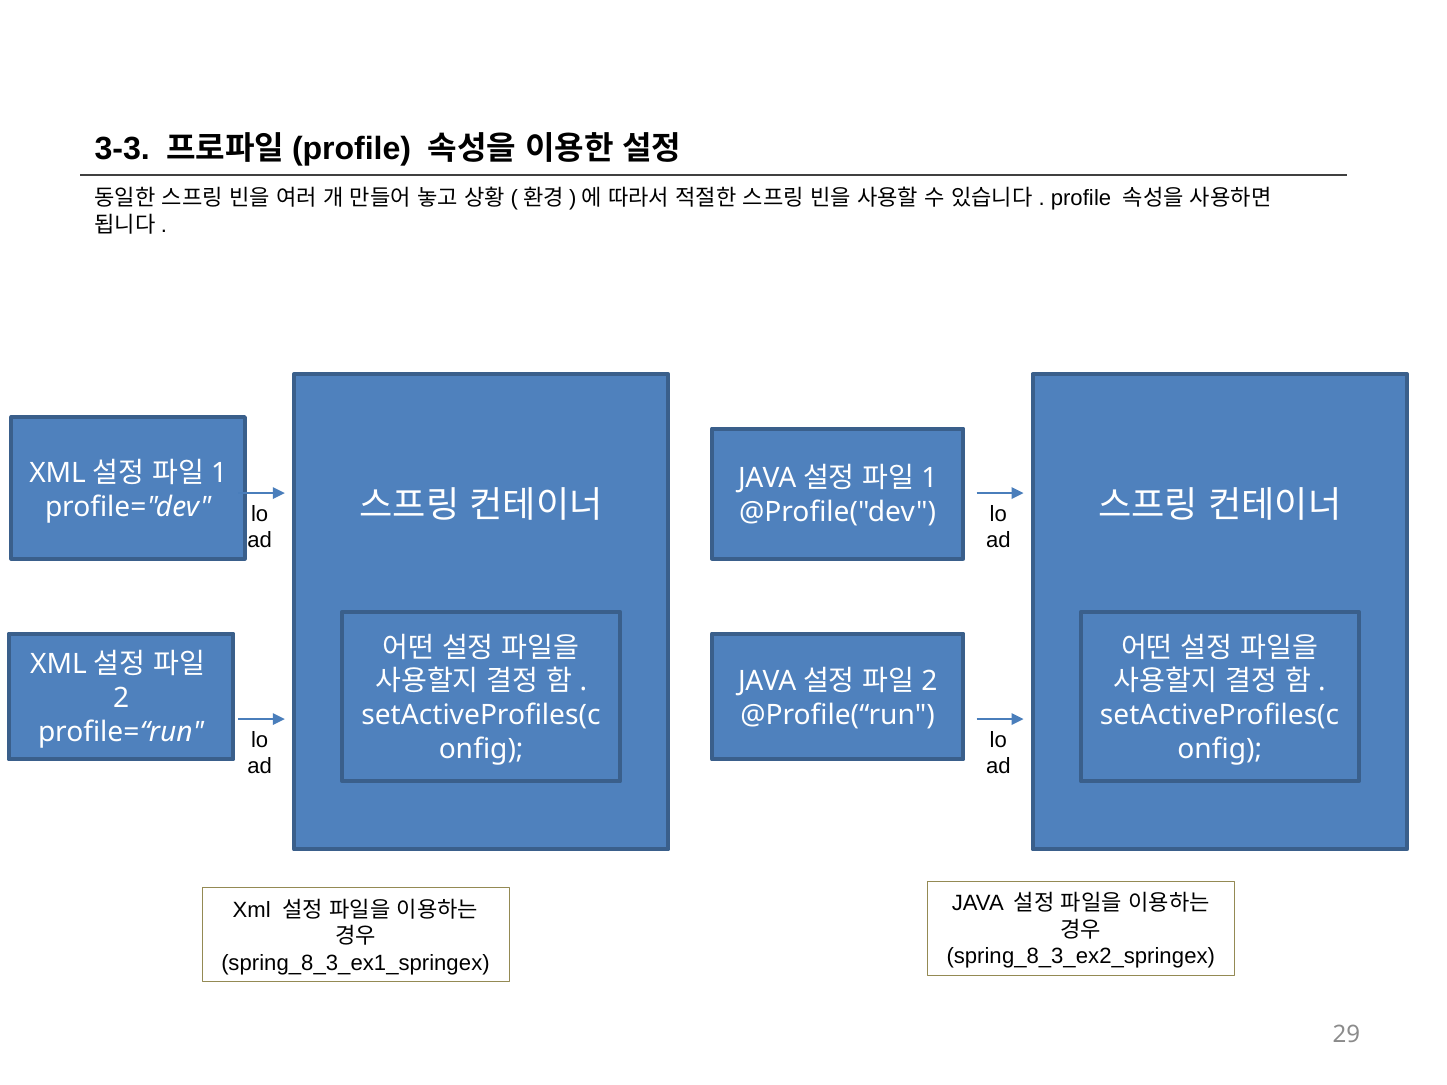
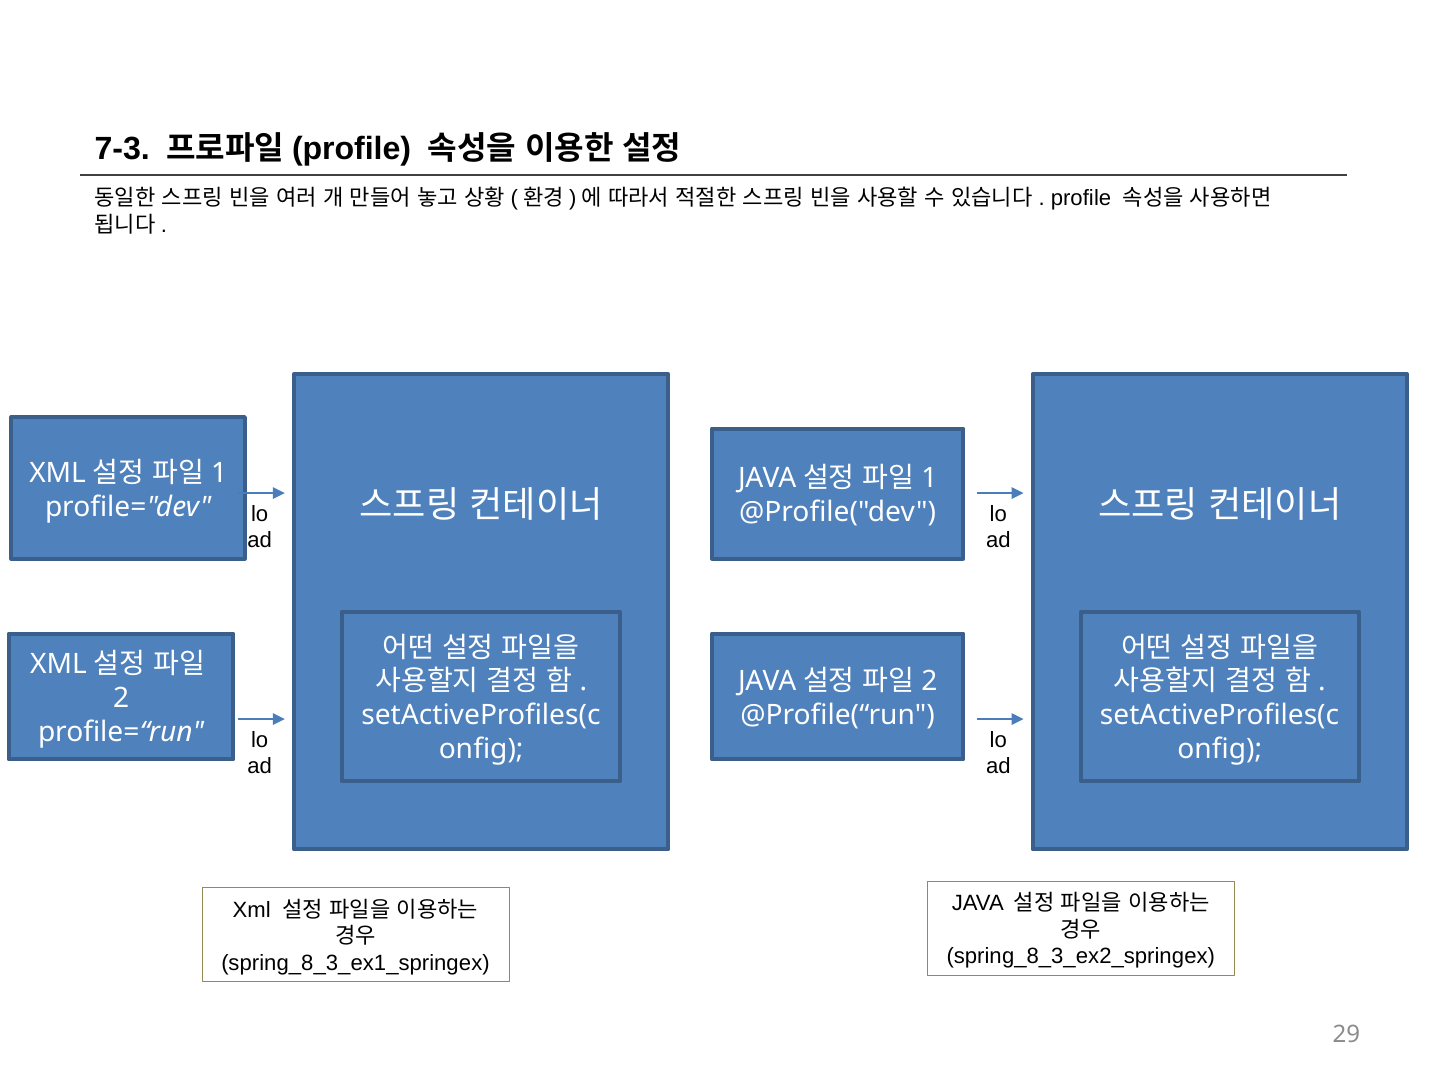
3-3: 3-3 -> 7-3
